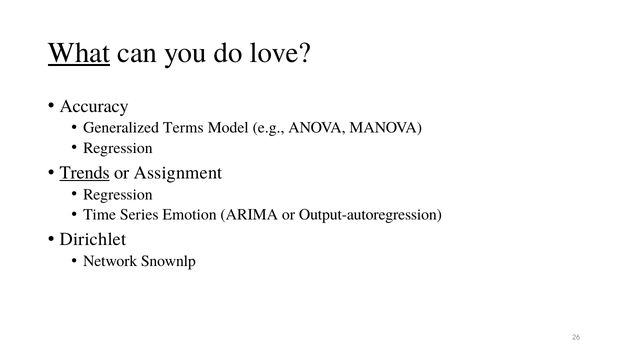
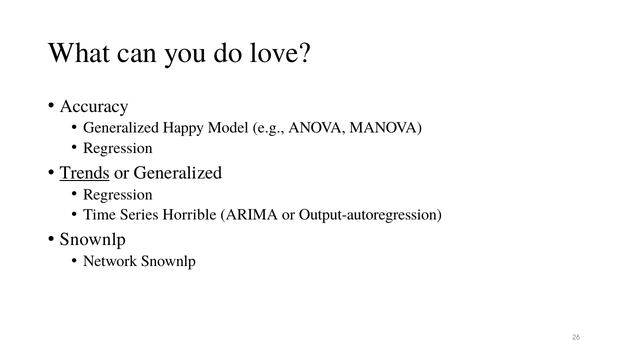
What underline: present -> none
Terms: Terms -> Happy
or Assignment: Assignment -> Generalized
Emotion: Emotion -> Horrible
Dirichlet at (93, 240): Dirichlet -> Snownlp
